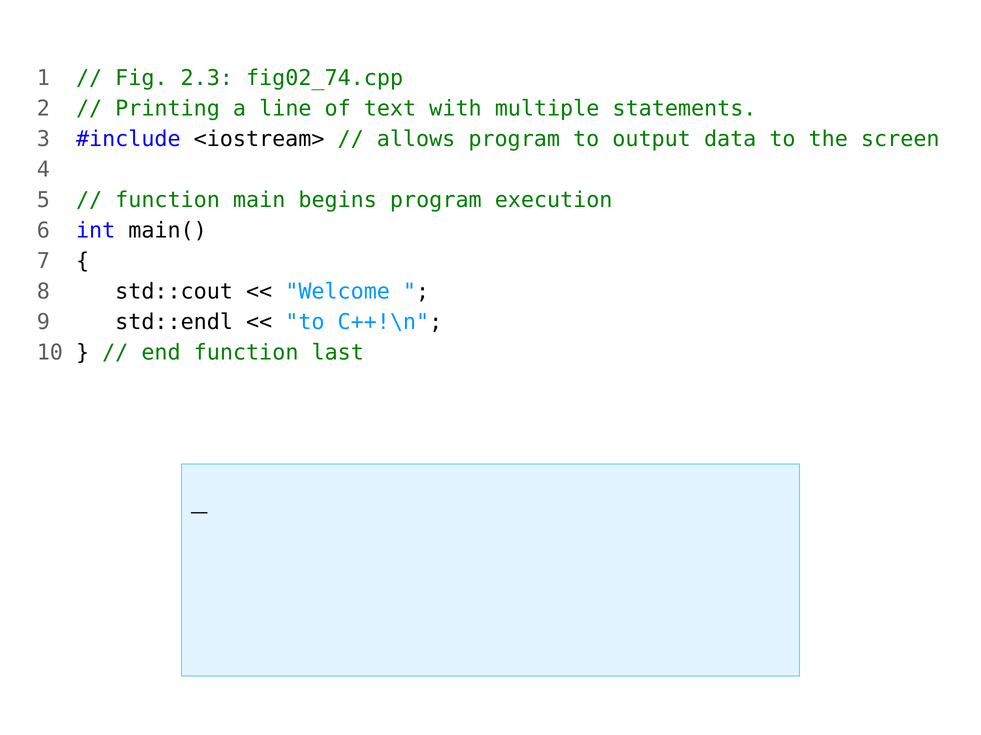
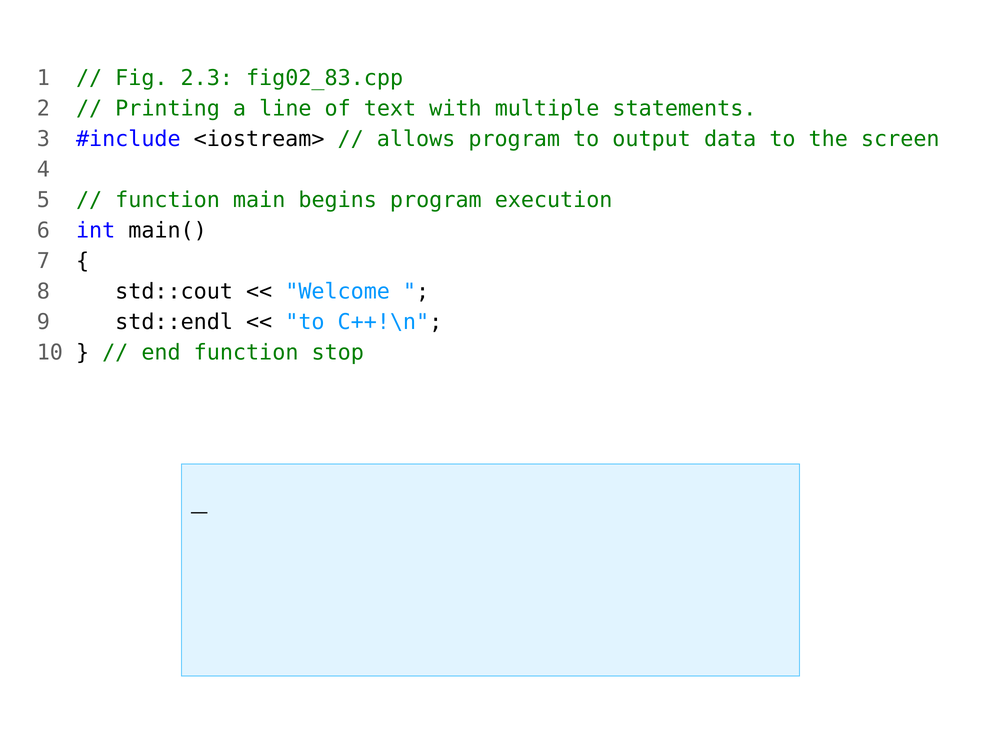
fig02_74.cpp: fig02_74.cpp -> fig02_83.cpp
last: last -> stop
